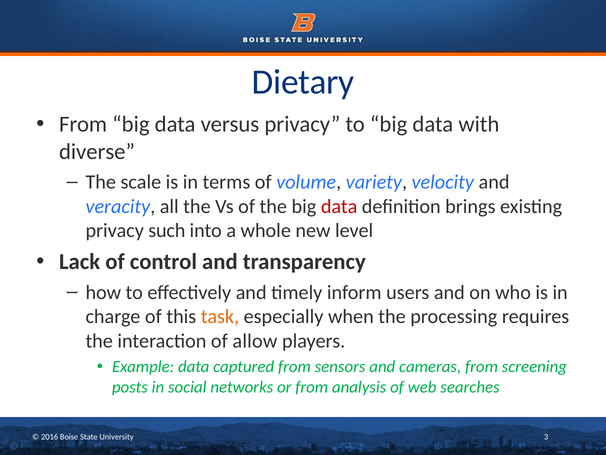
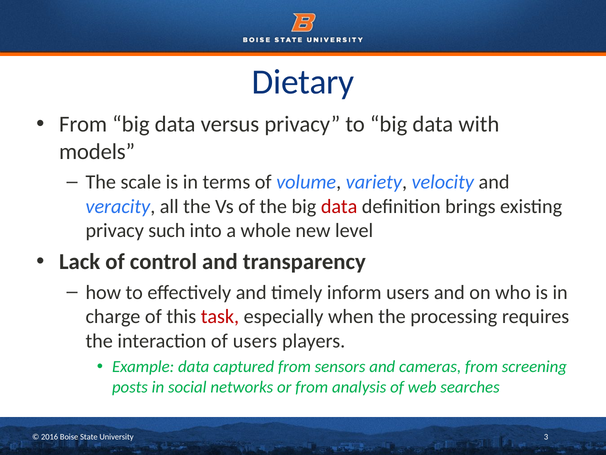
diverse: diverse -> models
task colour: orange -> red
of allow: allow -> users
